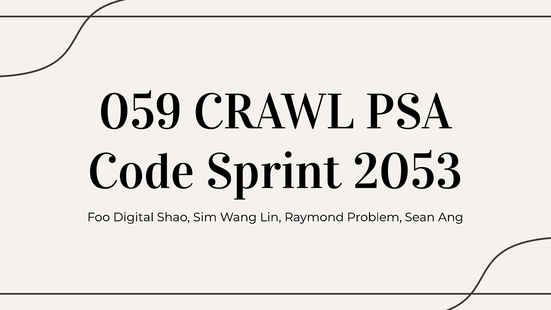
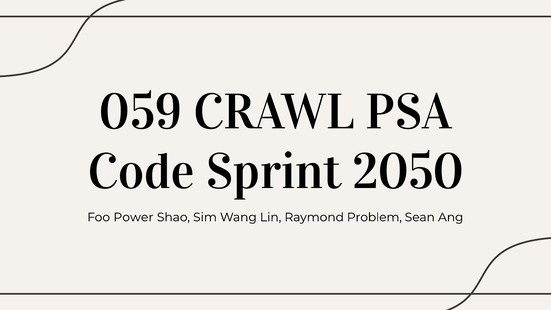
2053: 2053 -> 2050
Digital: Digital -> Power
